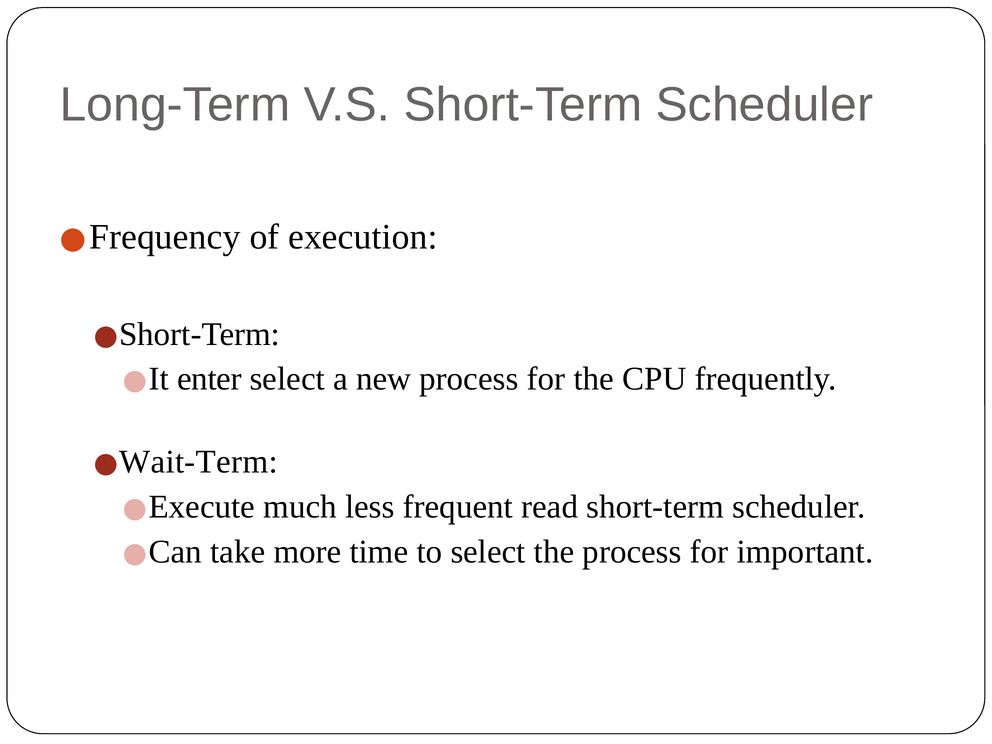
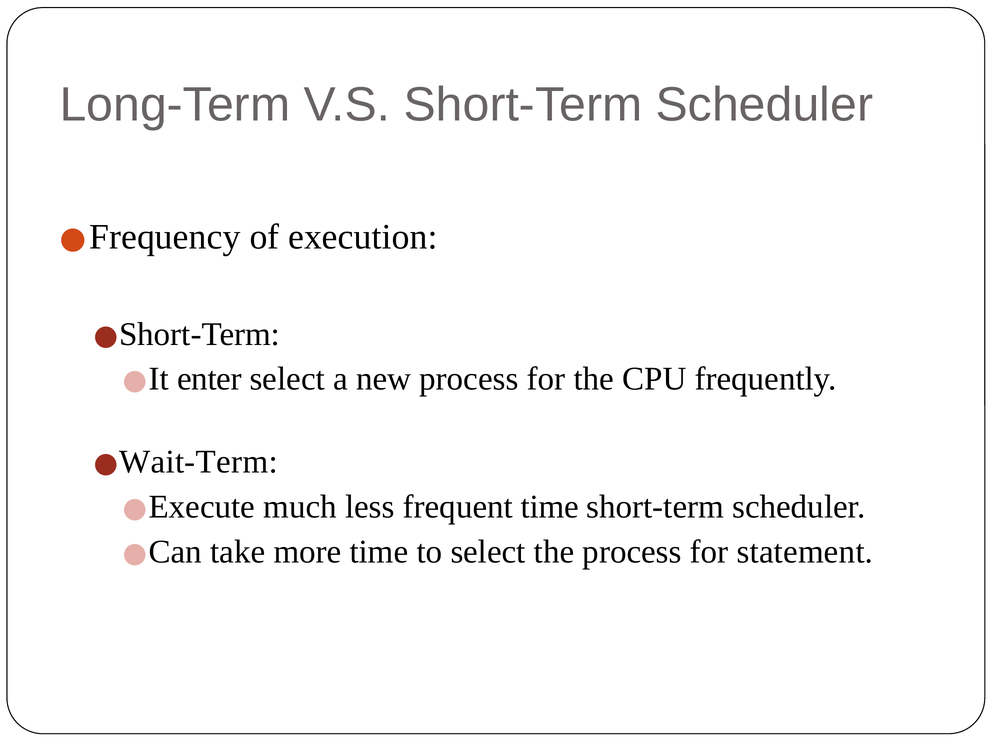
frequent read: read -> time
important: important -> statement
